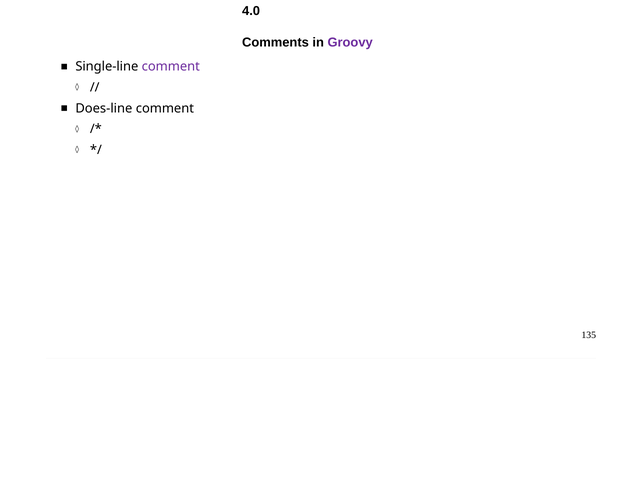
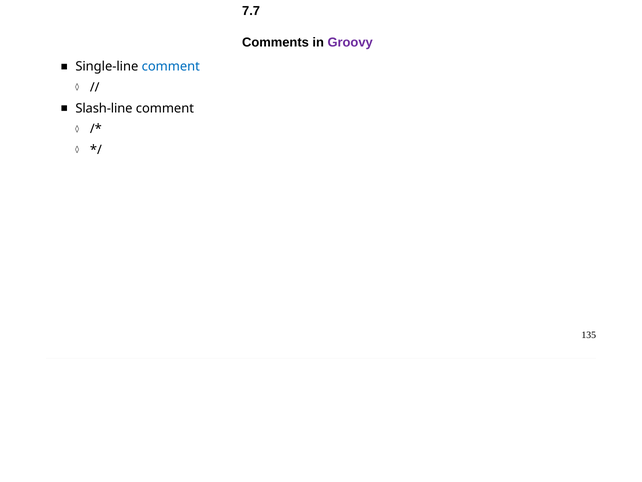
4.0: 4.0 -> 7.7
comment at (171, 67) colour: purple -> blue
Does-line: Does-line -> Slash-line
